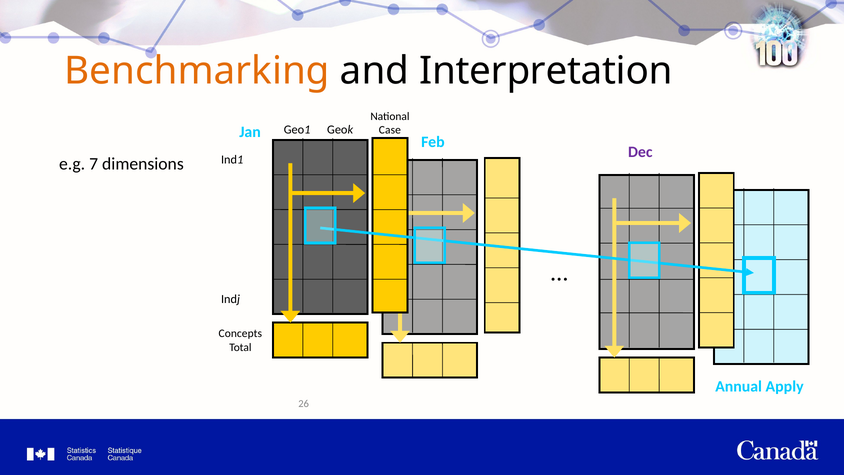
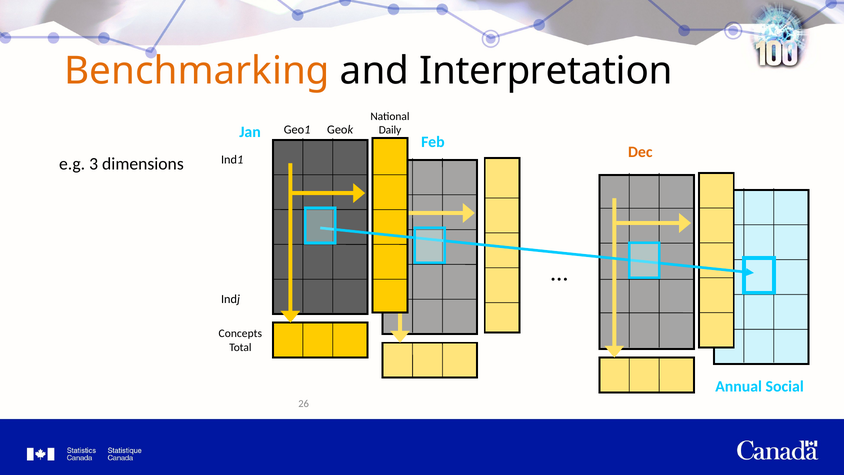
Case: Case -> Daily
Dec colour: purple -> orange
7: 7 -> 3
Apply: Apply -> Social
